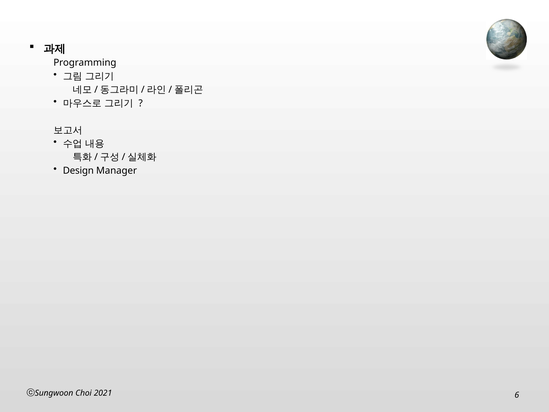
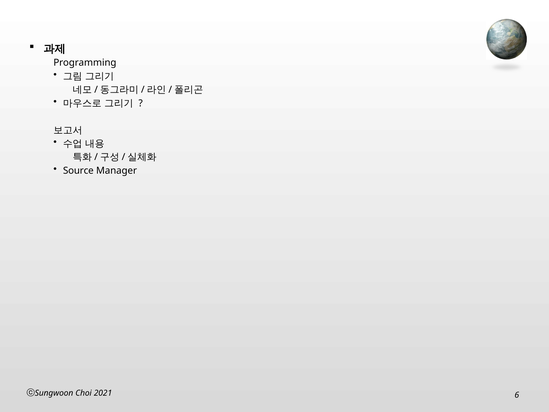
Design: Design -> Source
